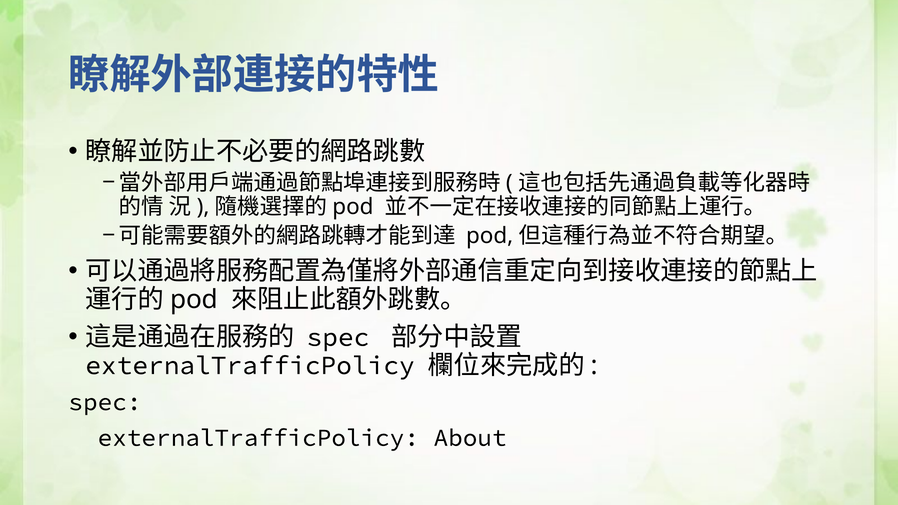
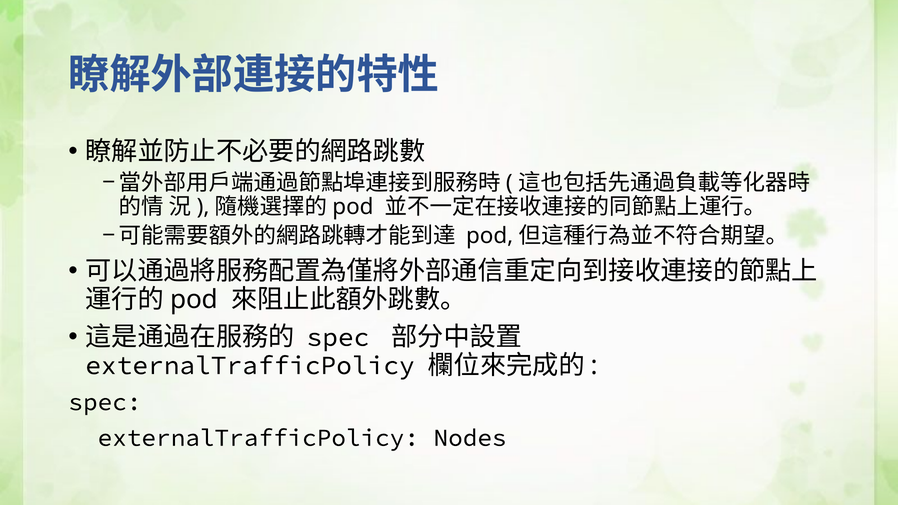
About: About -> Nodes
